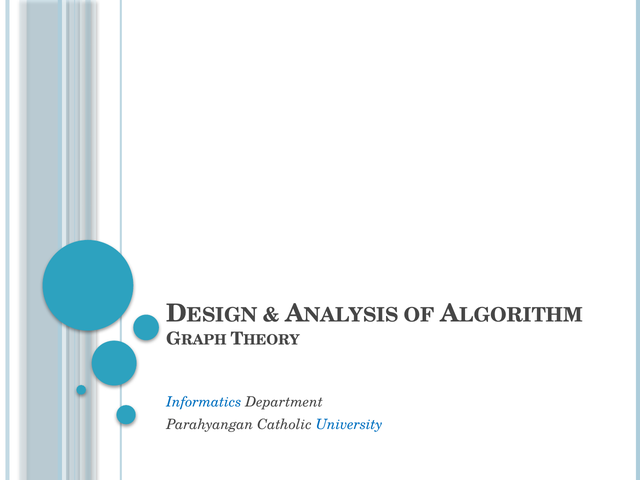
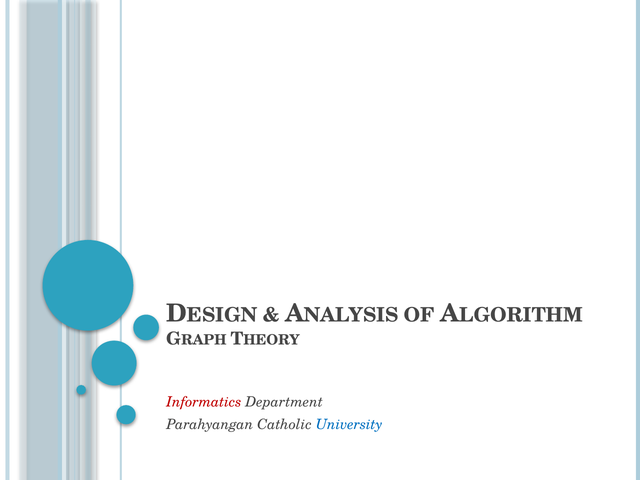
Informatics colour: blue -> red
